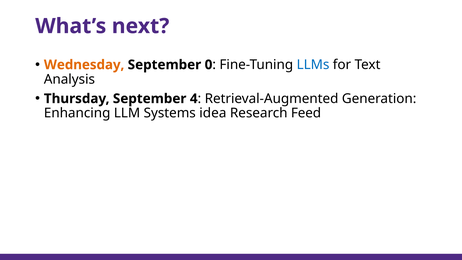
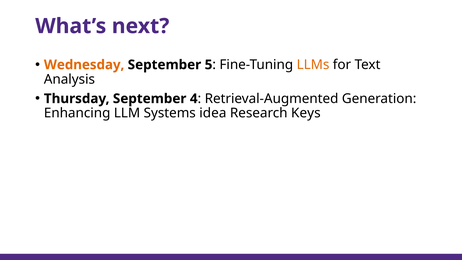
0: 0 -> 5
LLMs colour: blue -> orange
Feed: Feed -> Keys
